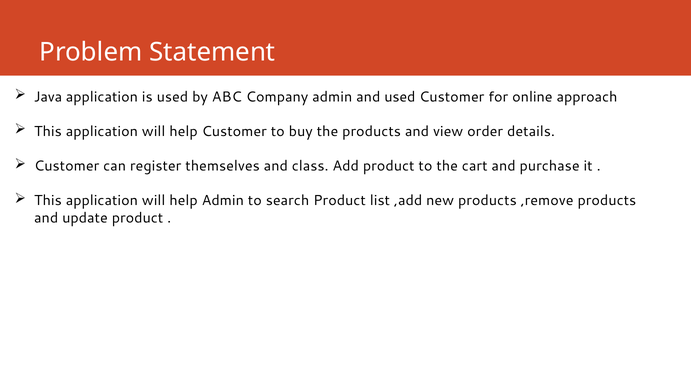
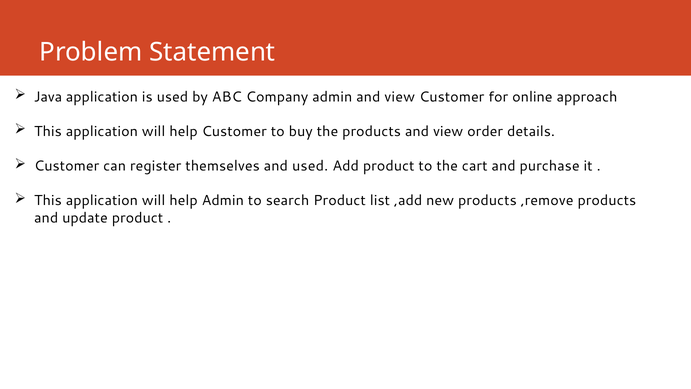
admin and used: used -> view
and class: class -> used
